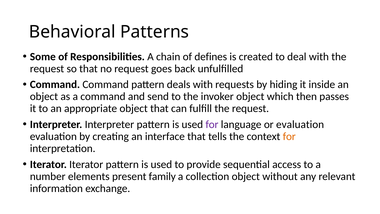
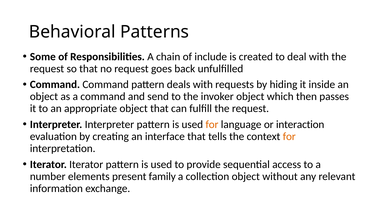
defines: defines -> include
for at (212, 124) colour: purple -> orange
or evaluation: evaluation -> interaction
